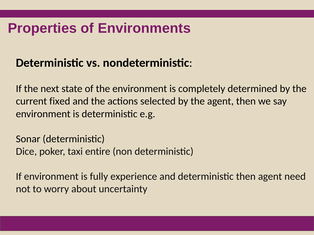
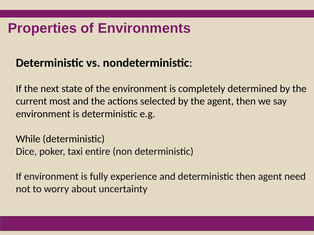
fixed: fixed -> most
Sonar: Sonar -> While
